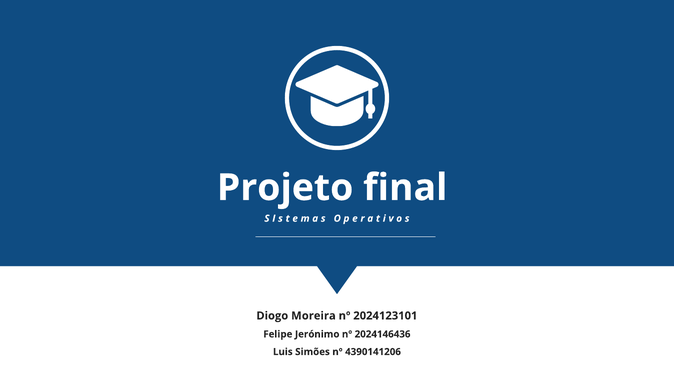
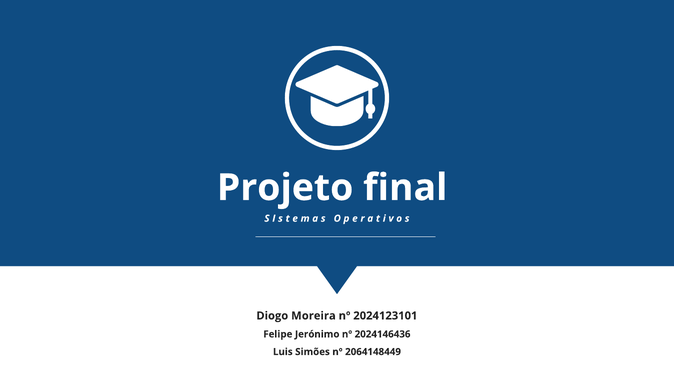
4390141206: 4390141206 -> 2064148449
